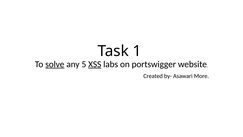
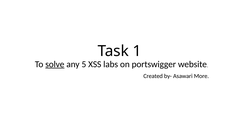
XSS underline: present -> none
